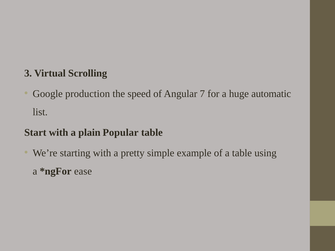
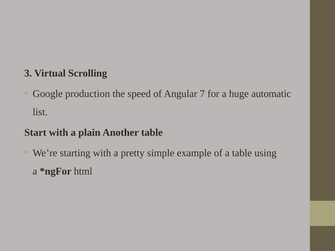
Popular: Popular -> Another
ease: ease -> html
